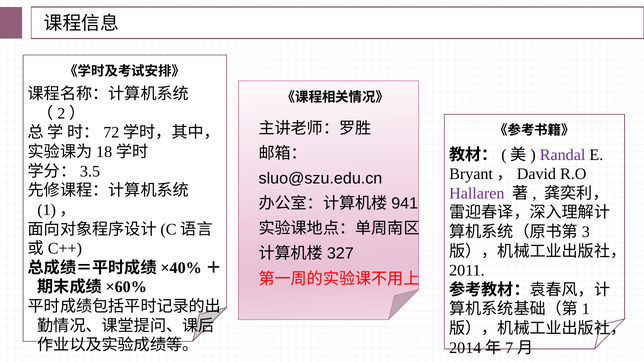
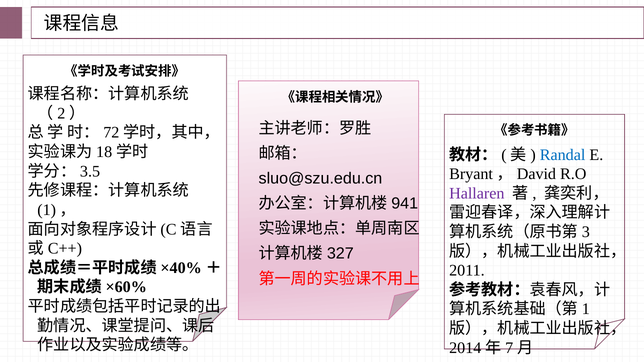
Randal colour: purple -> blue
